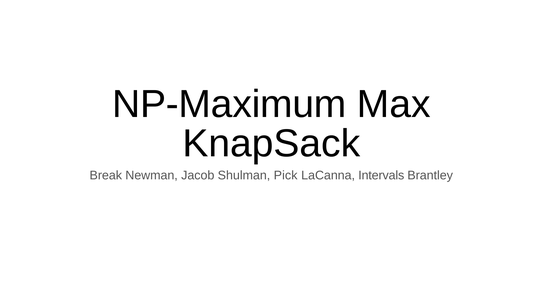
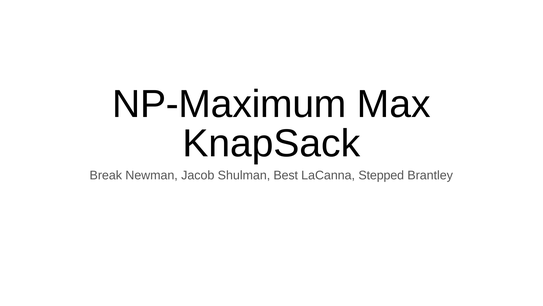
Pick: Pick -> Best
Intervals: Intervals -> Stepped
